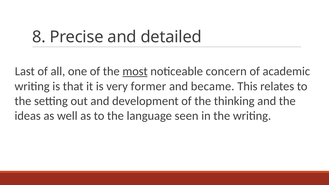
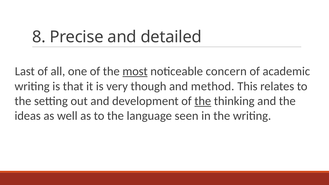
former: former -> though
became: became -> method
the at (203, 101) underline: none -> present
